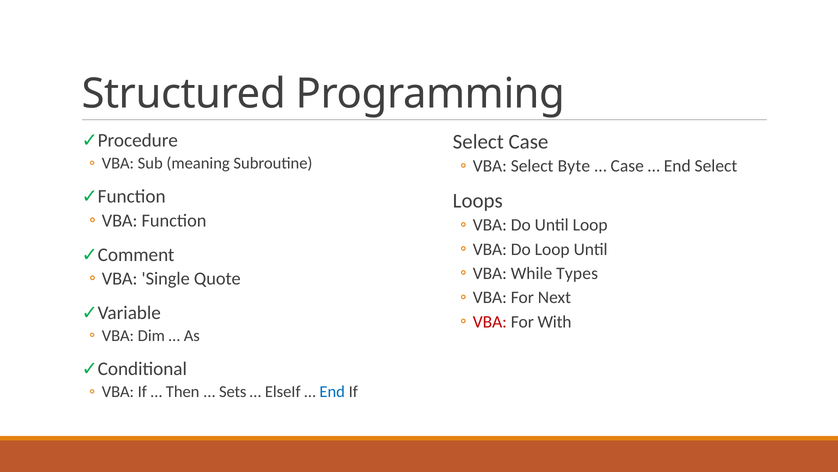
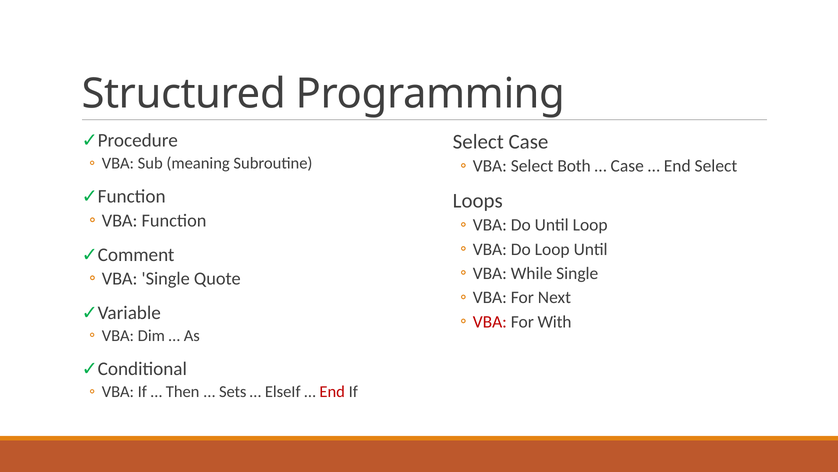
Byte: Byte -> Both
While Types: Types -> Single
End at (332, 391) colour: blue -> red
